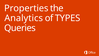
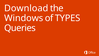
Properties: Properties -> Download
Analytics: Analytics -> Windows
